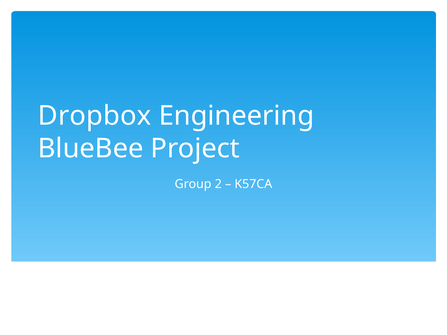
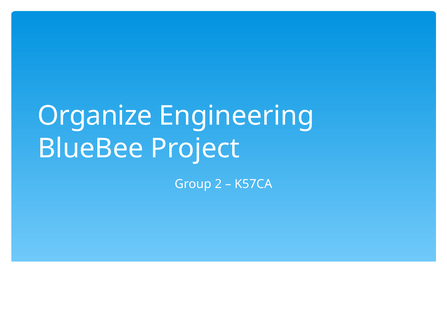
Dropbox: Dropbox -> Organize
